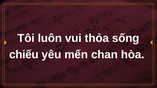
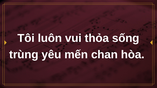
chiếu: chiếu -> trùng
